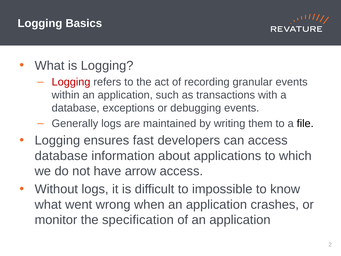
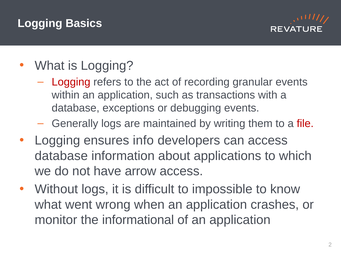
file colour: black -> red
fast: fast -> info
specification: specification -> informational
